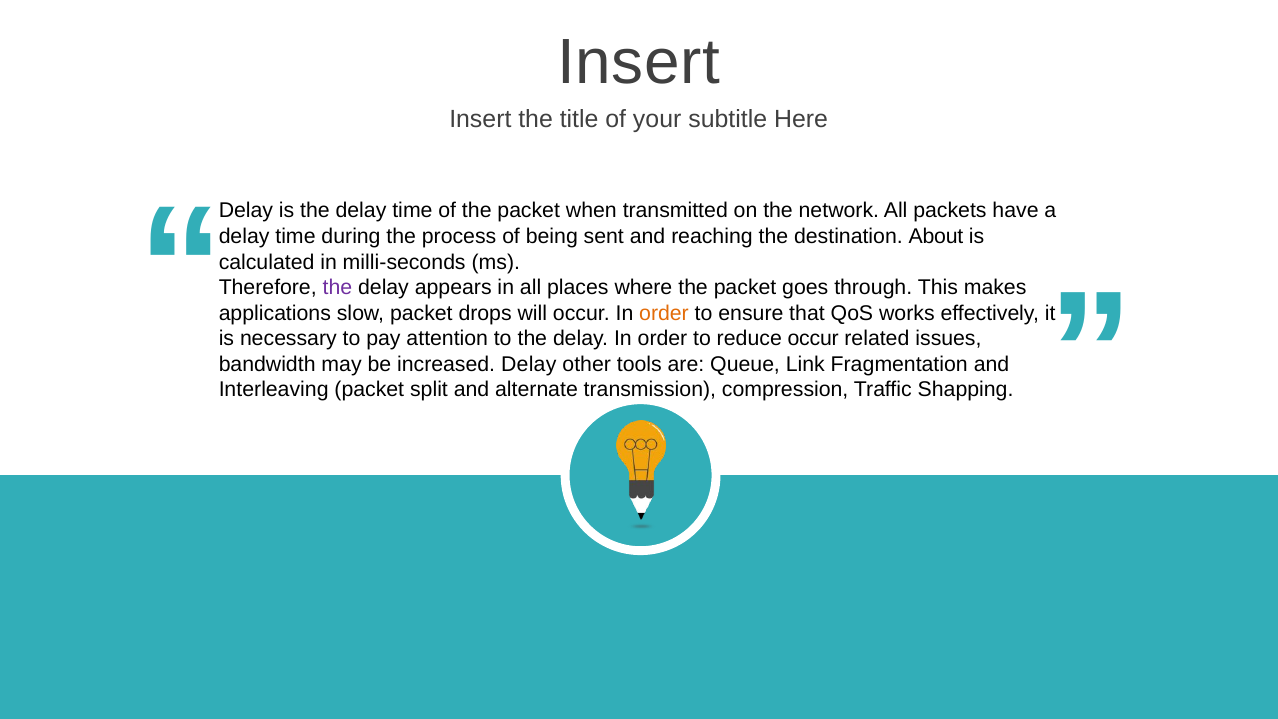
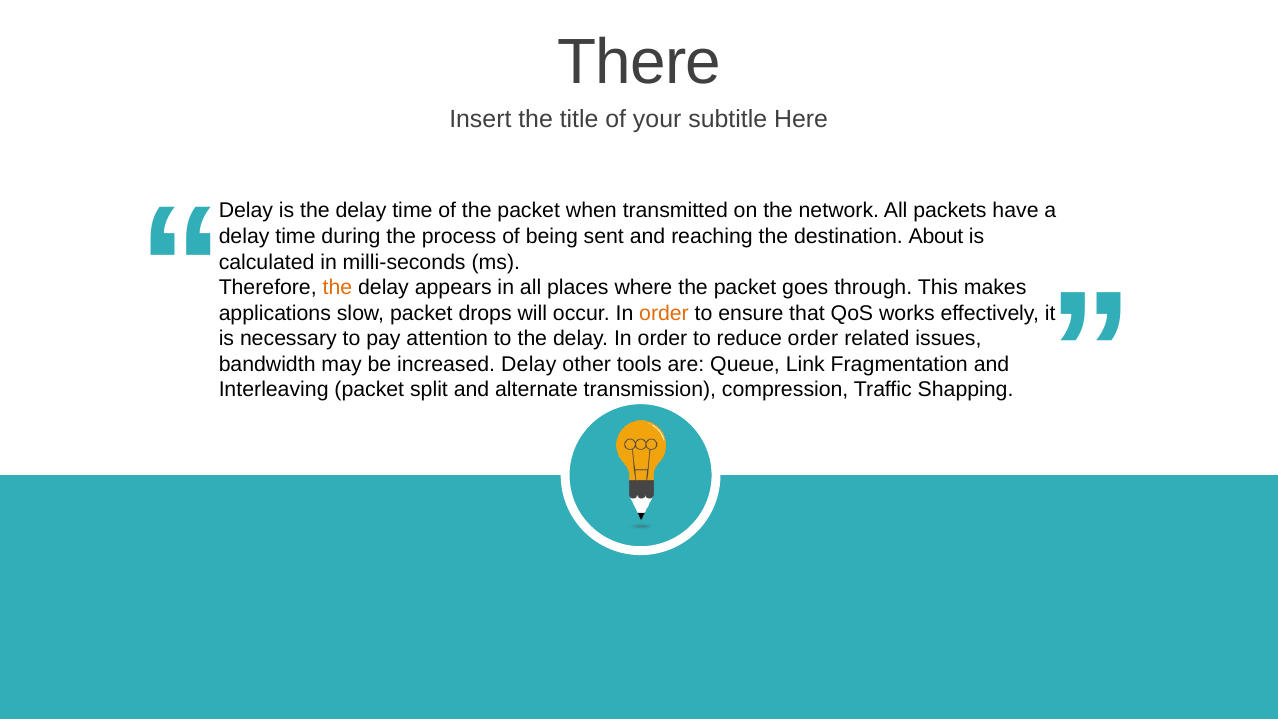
Insert at (639, 62): Insert -> There
the at (337, 288) colour: purple -> orange
reduce occur: occur -> order
